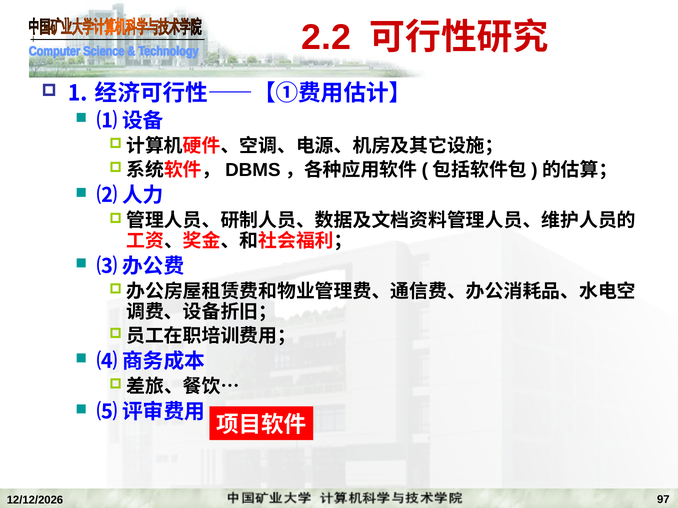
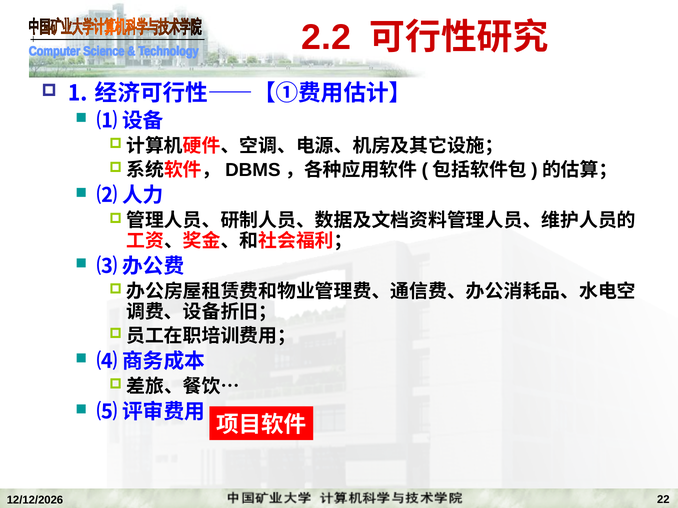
97: 97 -> 22
